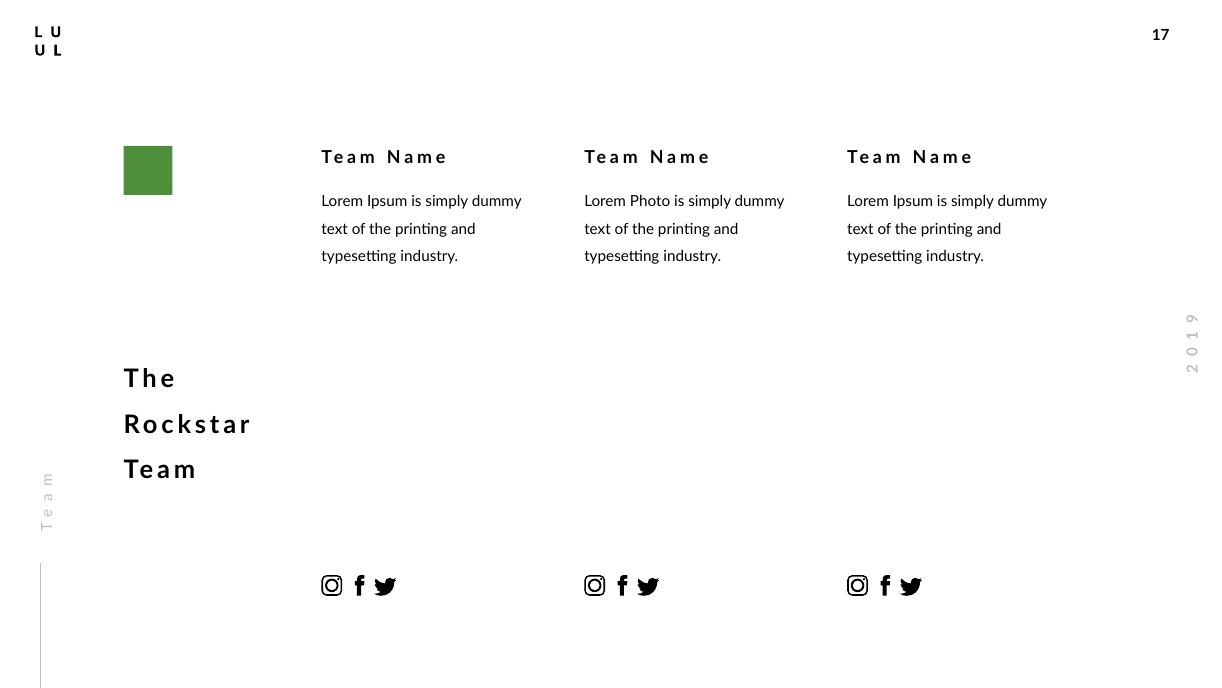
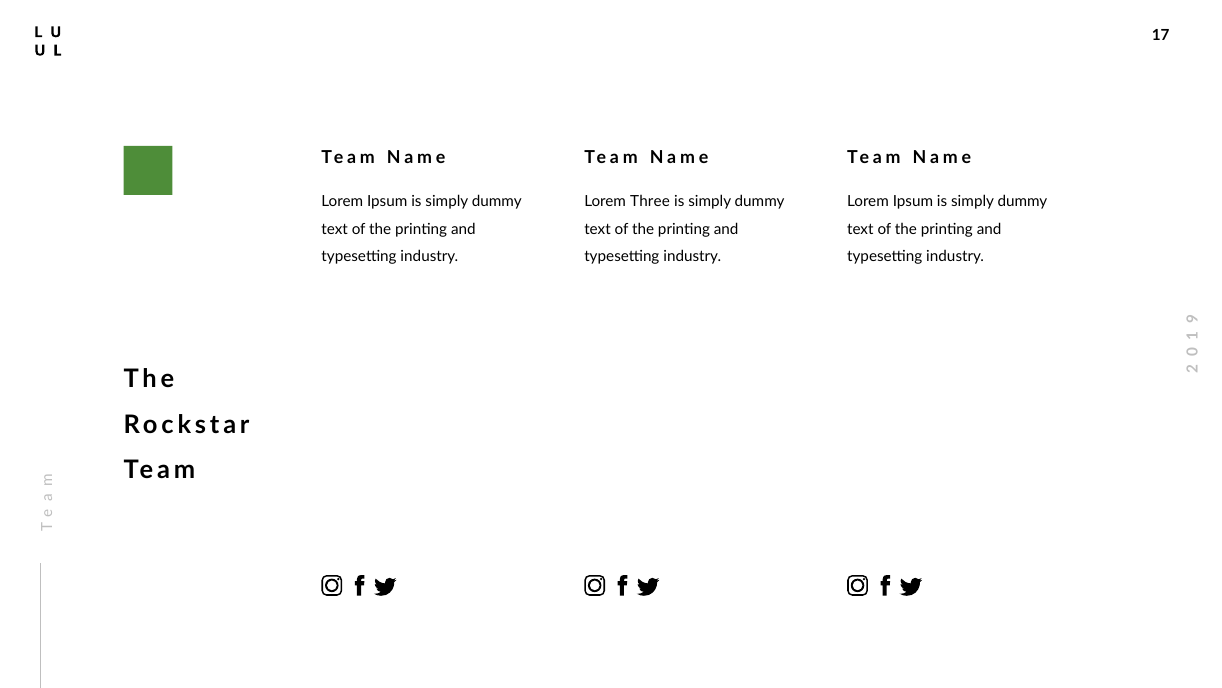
Photo: Photo -> Three
